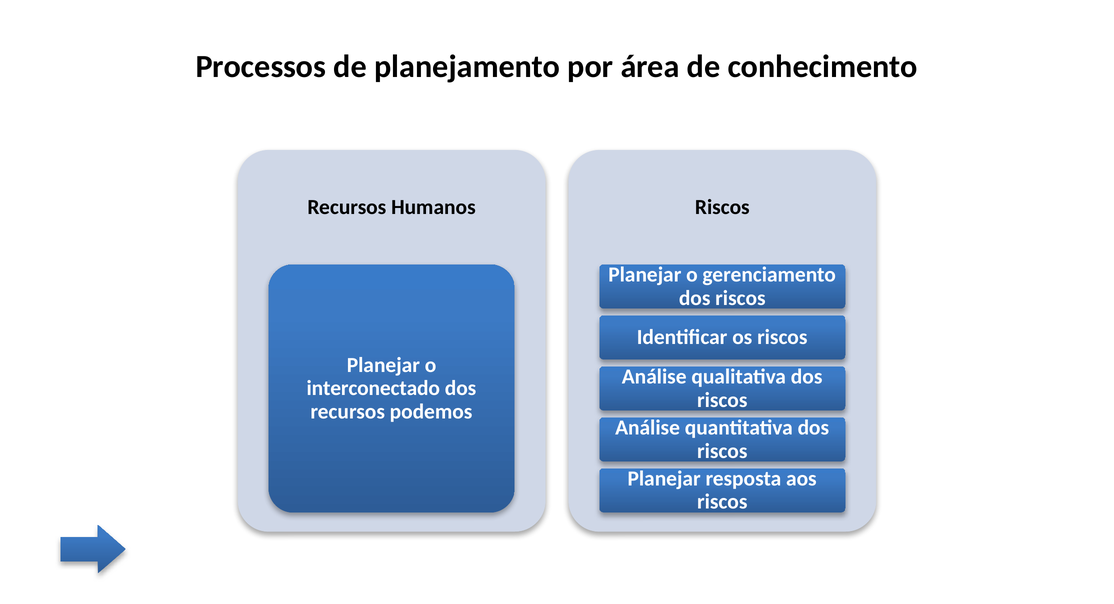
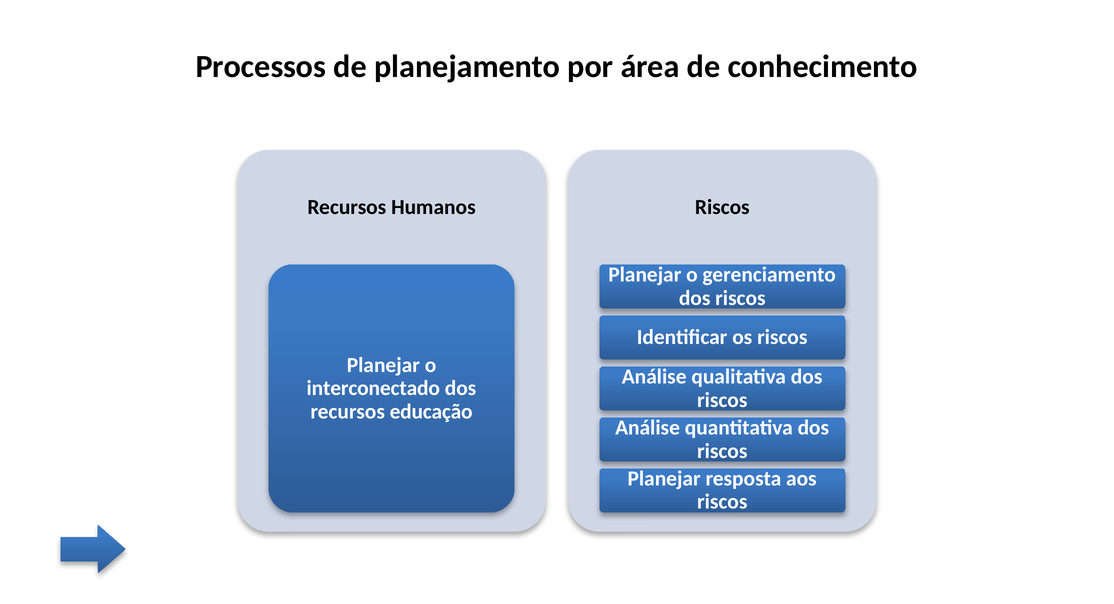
podemos: podemos -> educação
